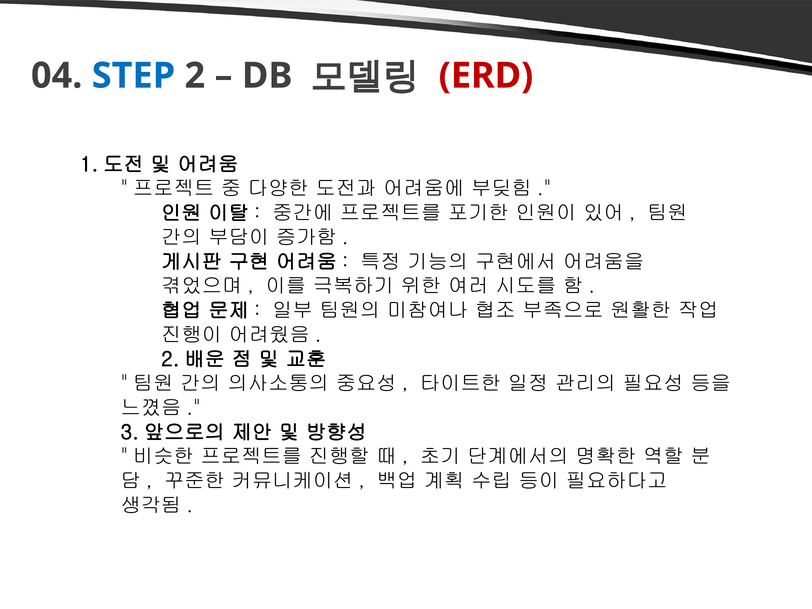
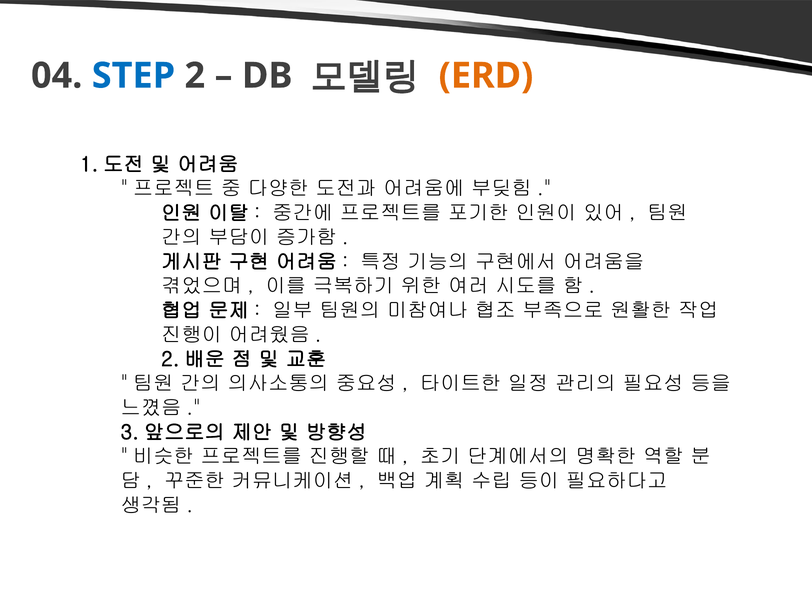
ERD colour: red -> orange
